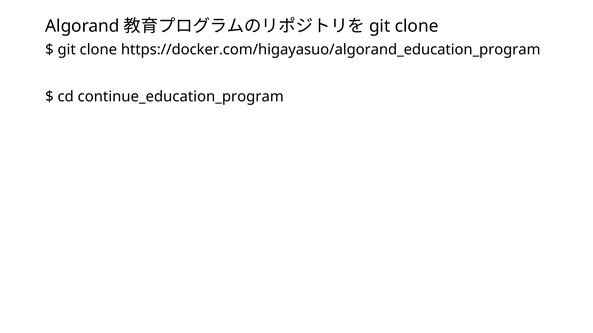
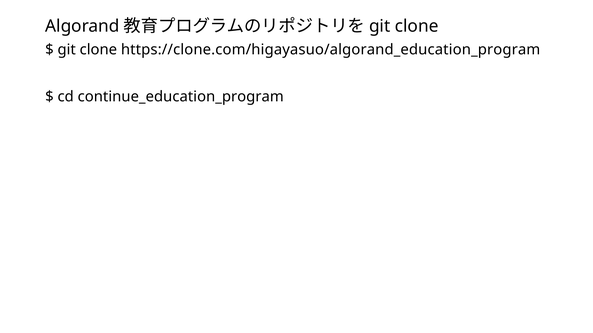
https://docker.com/higayasuo/algorand_education_program: https://docker.com/higayasuo/algorand_education_program -> https://clone.com/higayasuo/algorand_education_program
